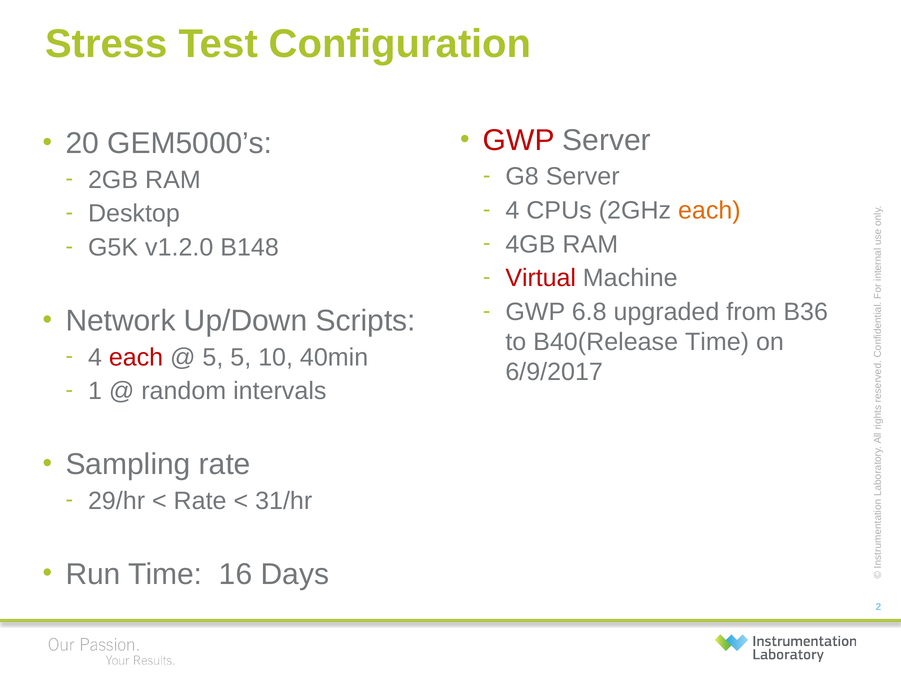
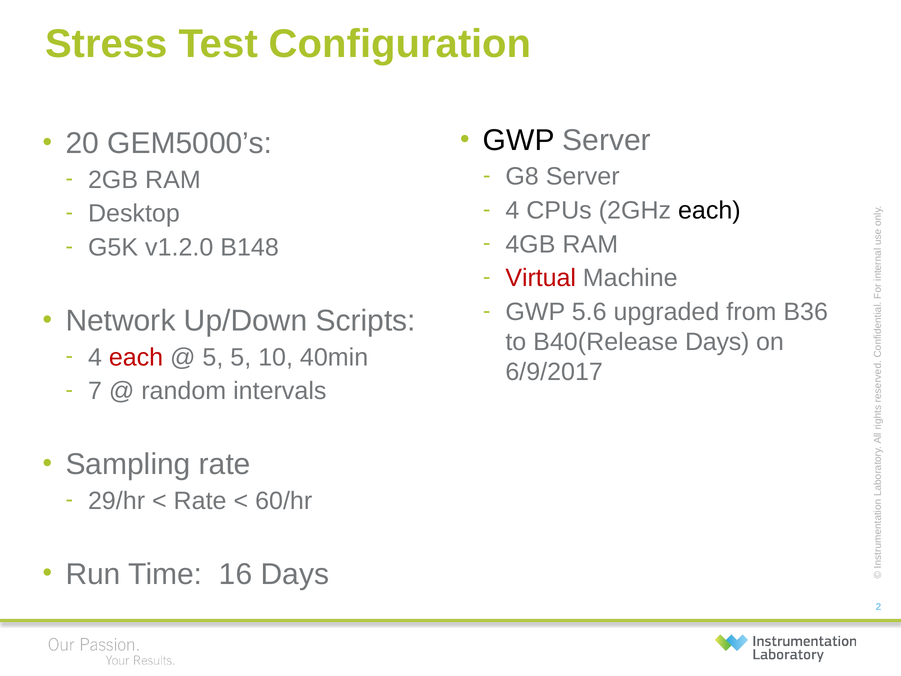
GWP at (519, 140) colour: red -> black
each at (709, 210) colour: orange -> black
6.8: 6.8 -> 5.6
B40(Release Time: Time -> Days
1: 1 -> 7
31/hr: 31/hr -> 60/hr
